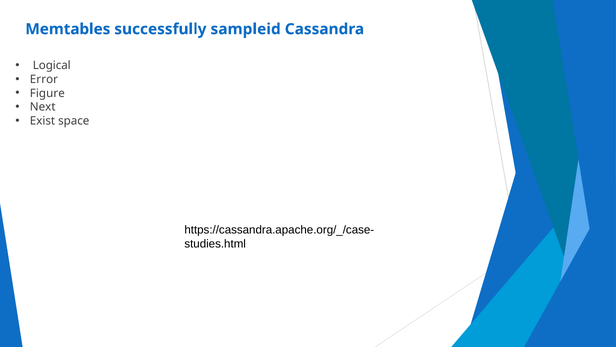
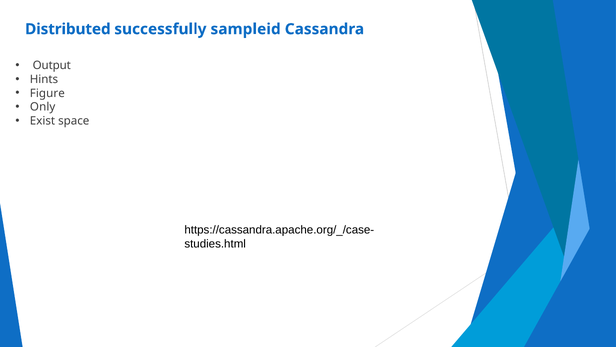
Memtables: Memtables -> Distributed
Logical: Logical -> Output
Error: Error -> Hints
Next: Next -> Only
